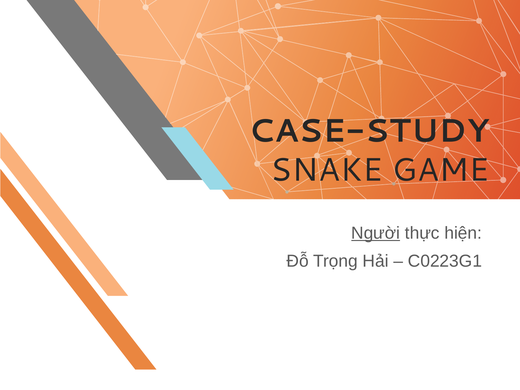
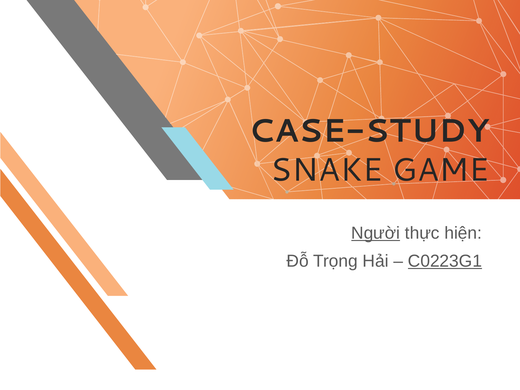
C0223G1 underline: none -> present
